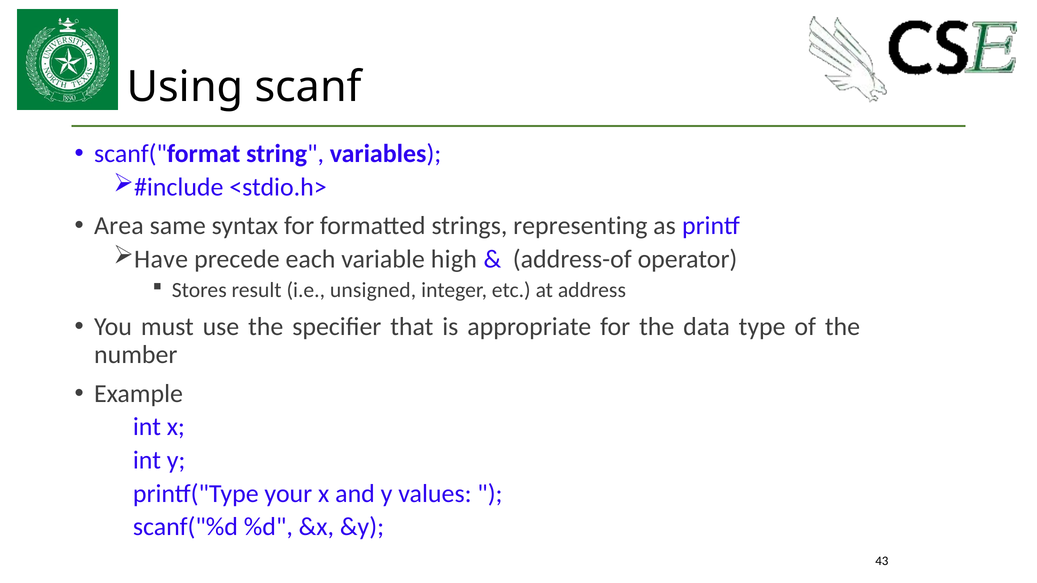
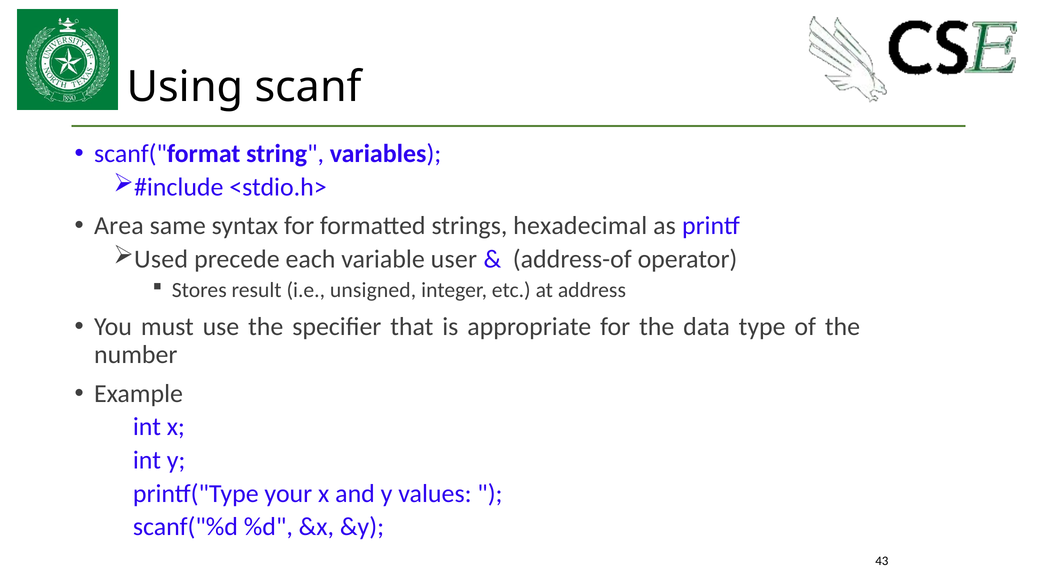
representing: representing -> hexadecimal
Have: Have -> Used
high: high -> user
